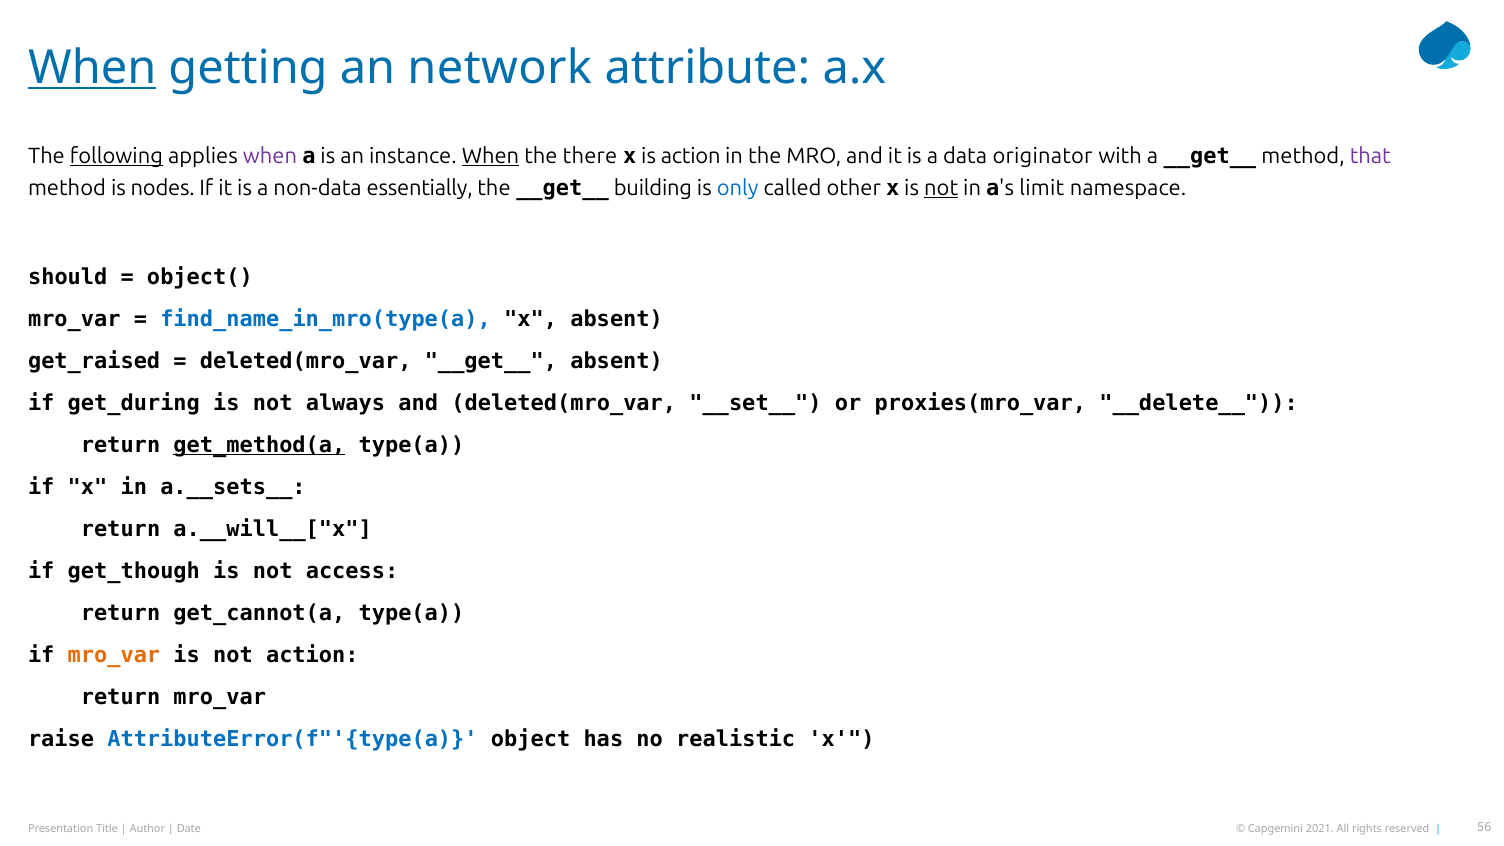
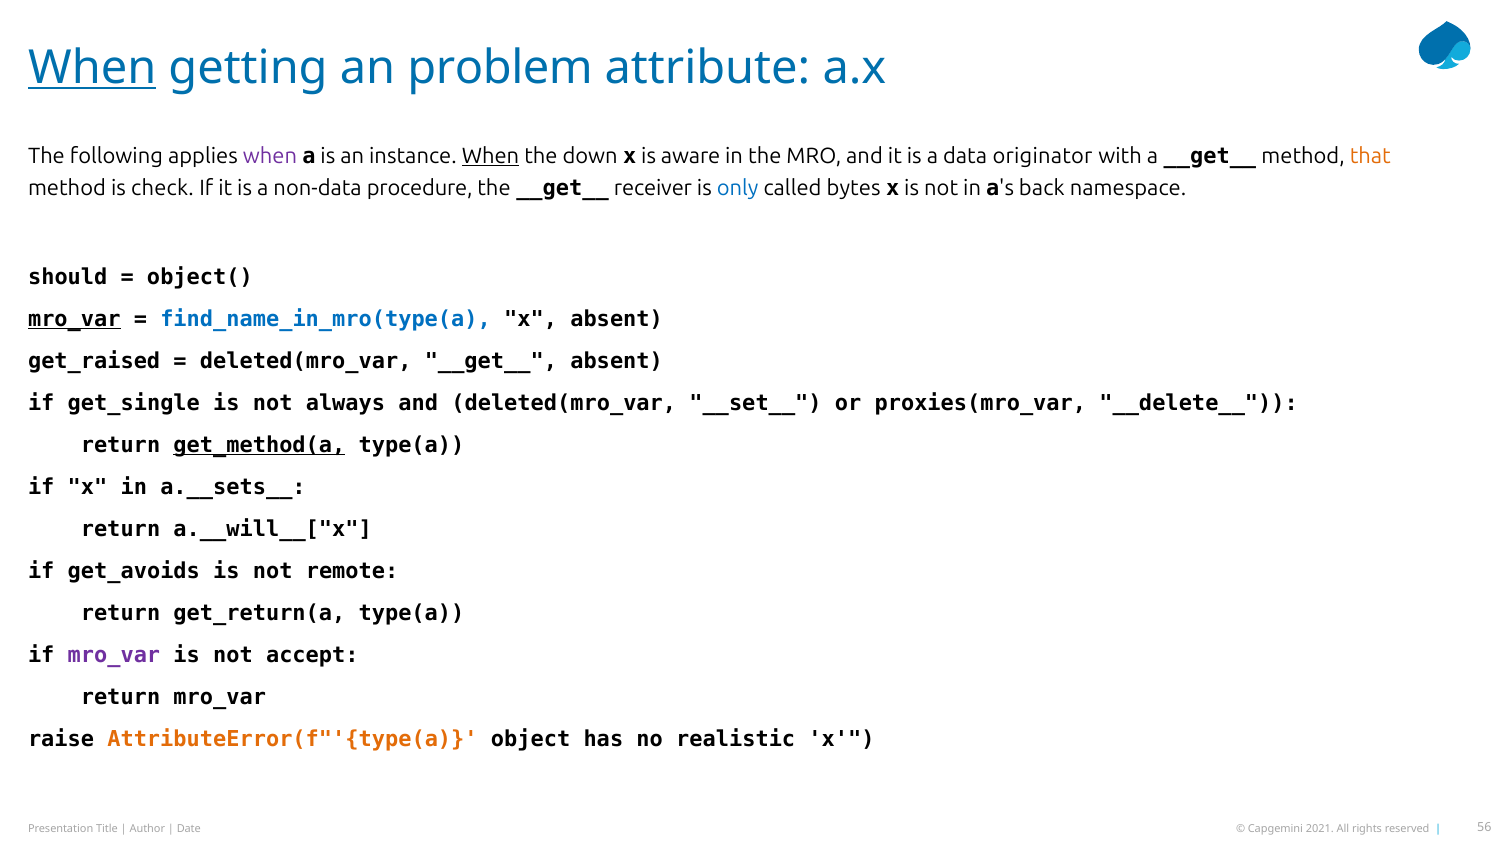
network: network -> problem
following underline: present -> none
there: there -> down
is action: action -> aware
that colour: purple -> orange
nodes: nodes -> check
essentially: essentially -> procedure
building: building -> receiver
other: other -> bytes
not at (941, 188) underline: present -> none
limit: limit -> back
mro_var at (74, 319) underline: none -> present
get_during: get_during -> get_single
get_though: get_though -> get_avoids
access: access -> remote
get_cannot(a: get_cannot(a -> get_return(a
mro_var at (114, 655) colour: orange -> purple
not action: action -> accept
AttributeError(f"'{type(a colour: blue -> orange
